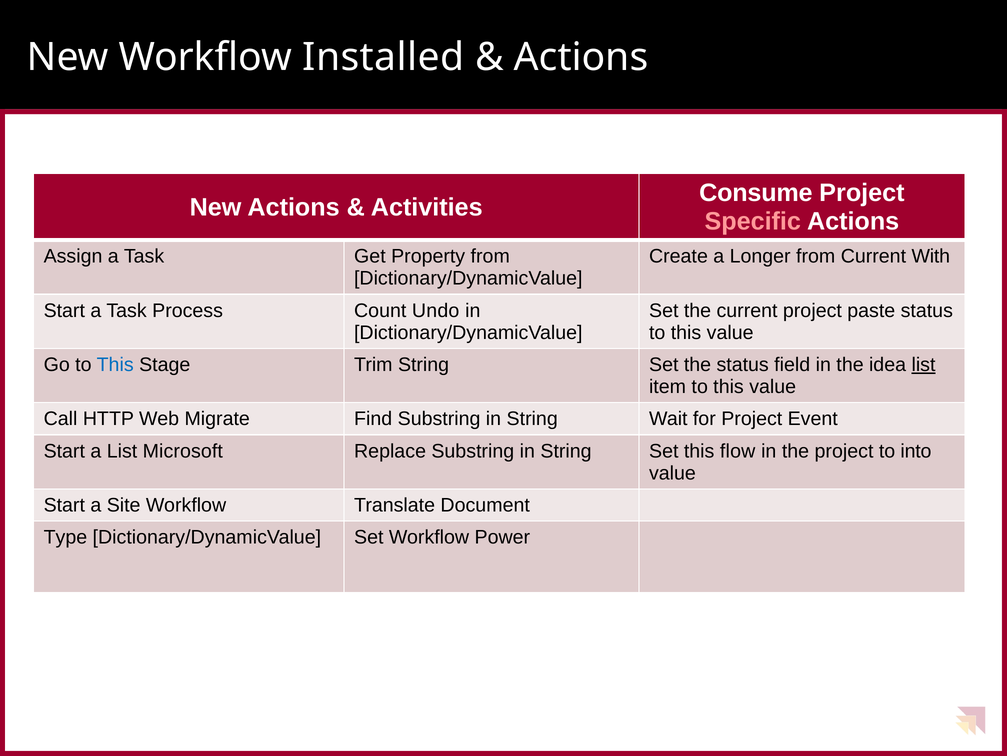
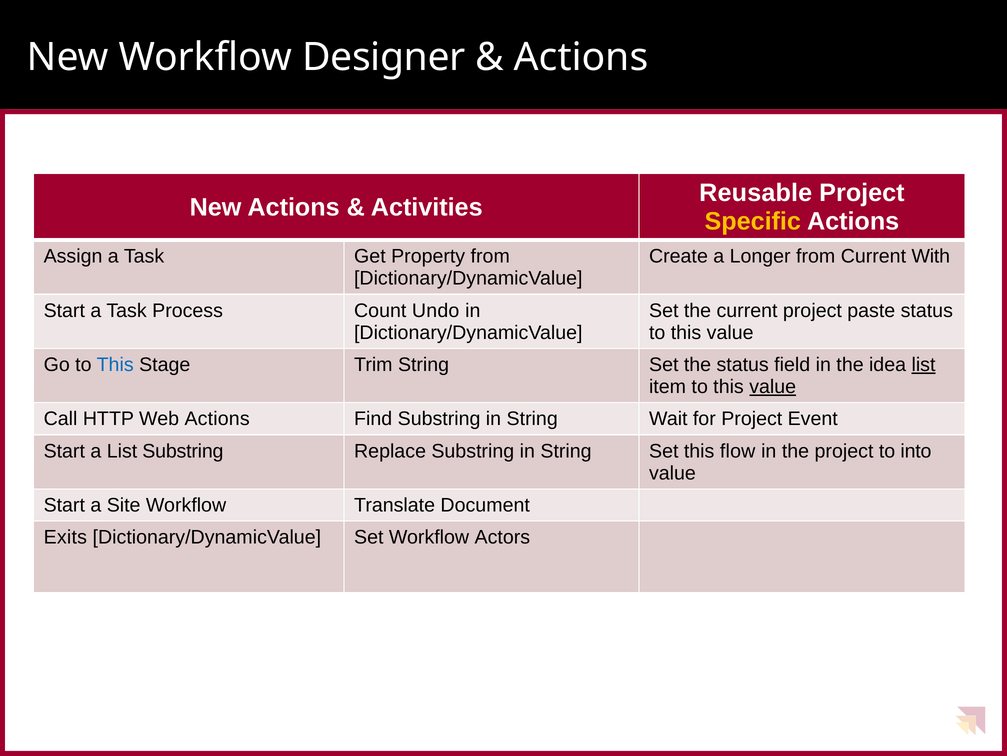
Installed: Installed -> Designer
Consume: Consume -> Reusable
Specific colour: pink -> yellow
value at (773, 386) underline: none -> present
Web Migrate: Migrate -> Actions
List Microsoft: Microsoft -> Substring
Type: Type -> Exits
Power: Power -> Actors
